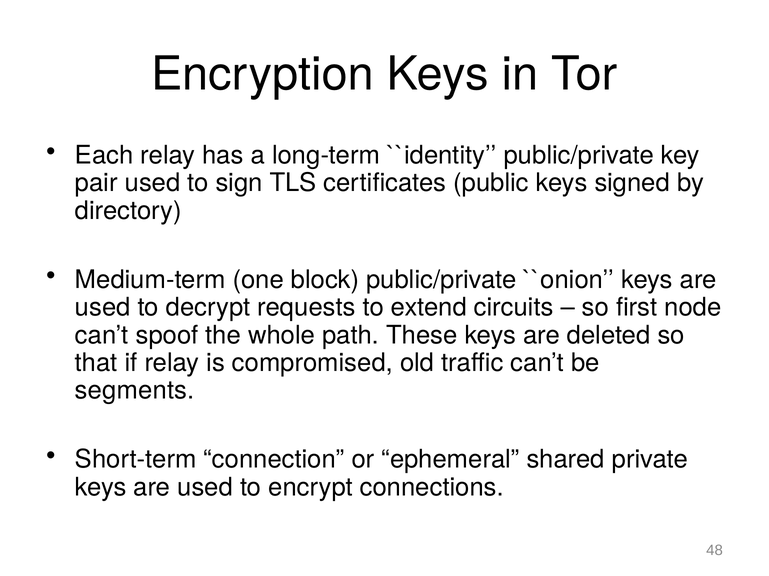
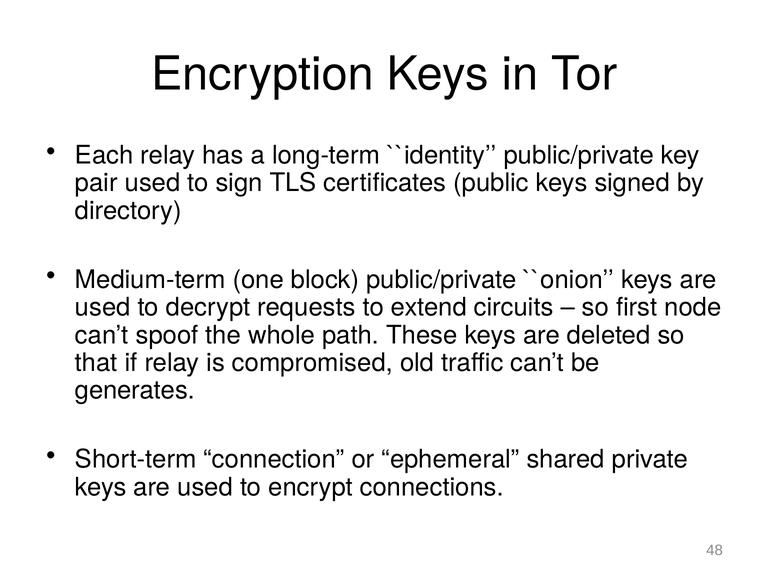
segments: segments -> generates
